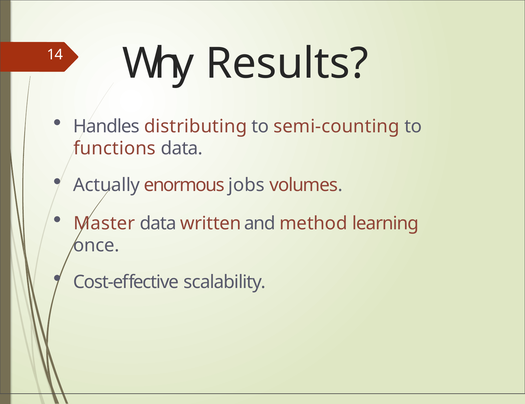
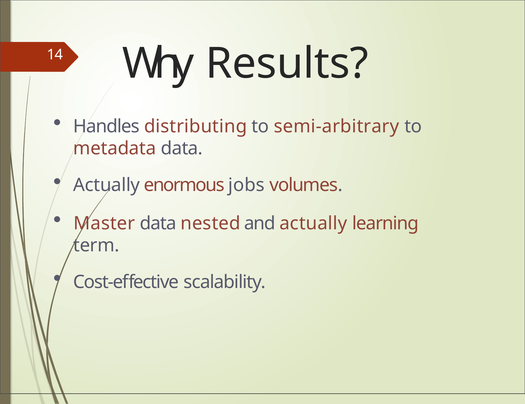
semi-counting: semi-counting -> semi-arbitrary
functions: functions -> metadata
written: written -> nested
and method: method -> actually
once: once -> term
